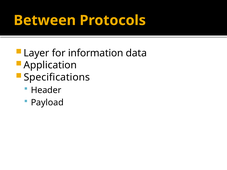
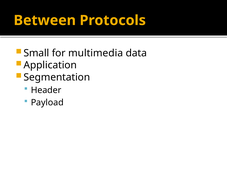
Layer: Layer -> Small
information: information -> multimedia
Specifications: Specifications -> Segmentation
